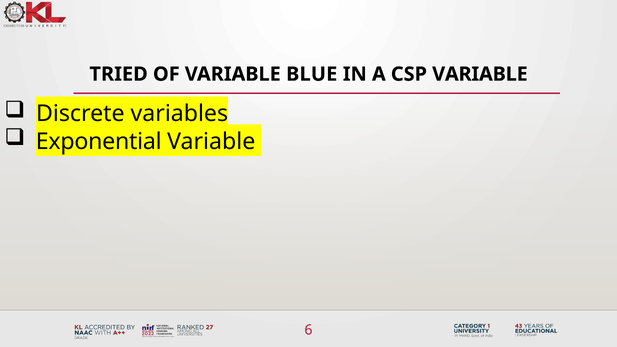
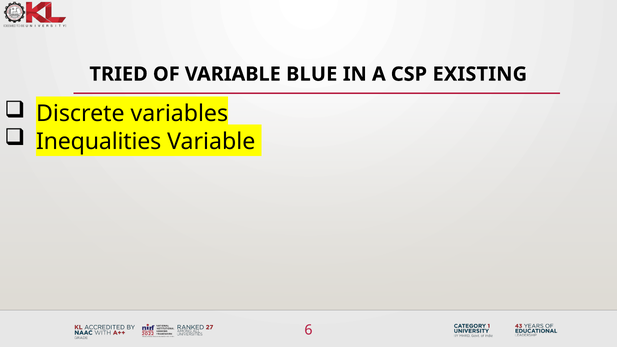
CSP VARIABLE: VARIABLE -> EXISTING
Exponential: Exponential -> Inequalities
